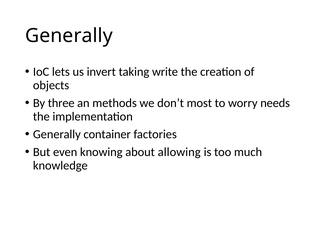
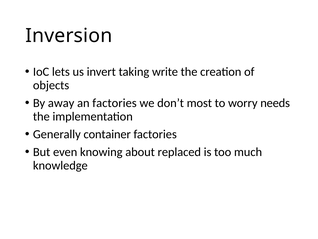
Generally at (69, 36): Generally -> Inversion
three: three -> away
an methods: methods -> factories
allowing: allowing -> replaced
